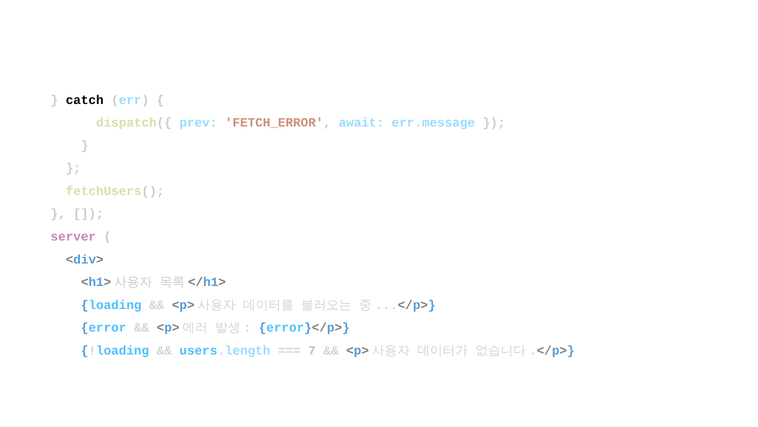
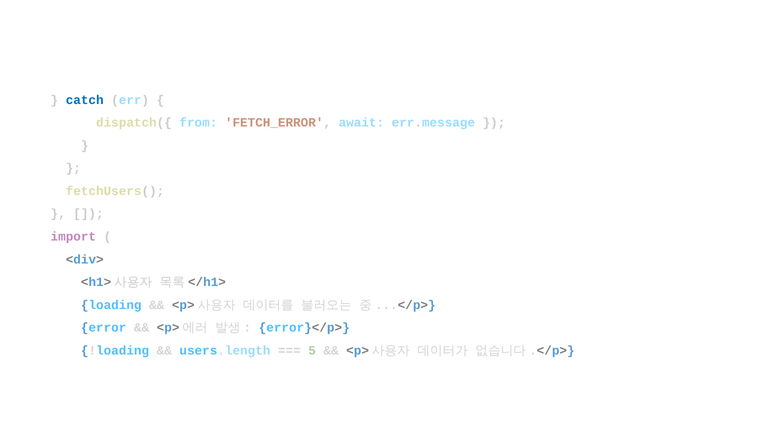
catch colour: black -> blue
prev: prev -> from
server: server -> import
7: 7 -> 5
